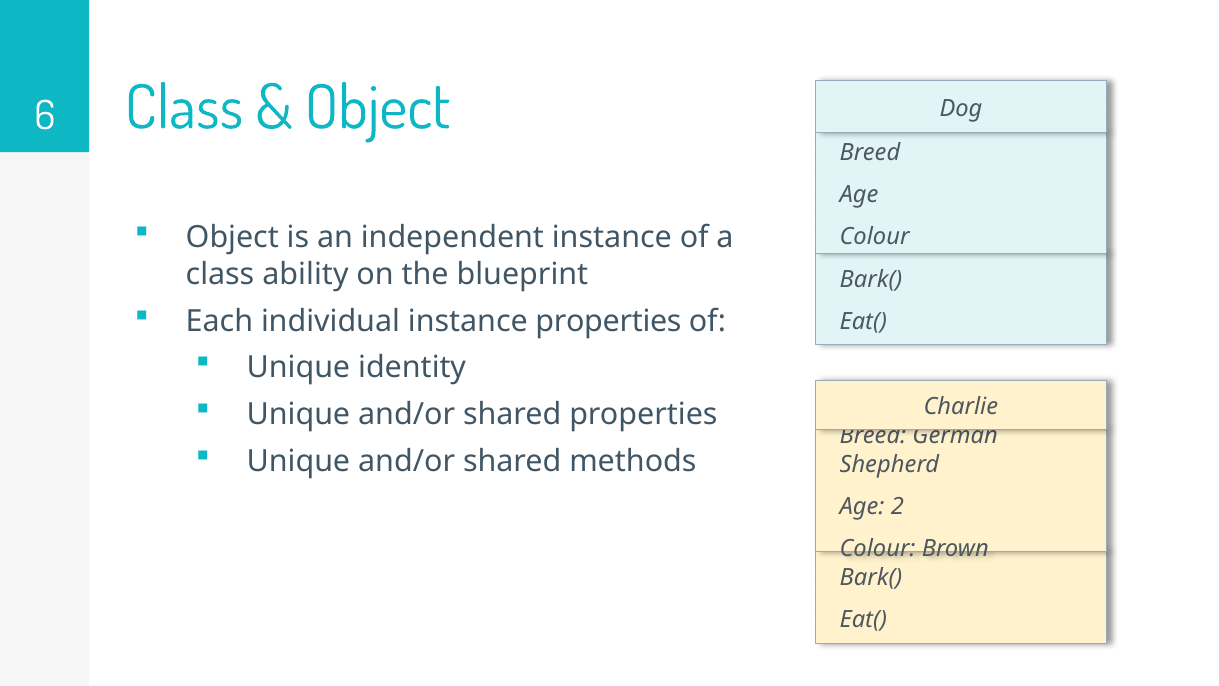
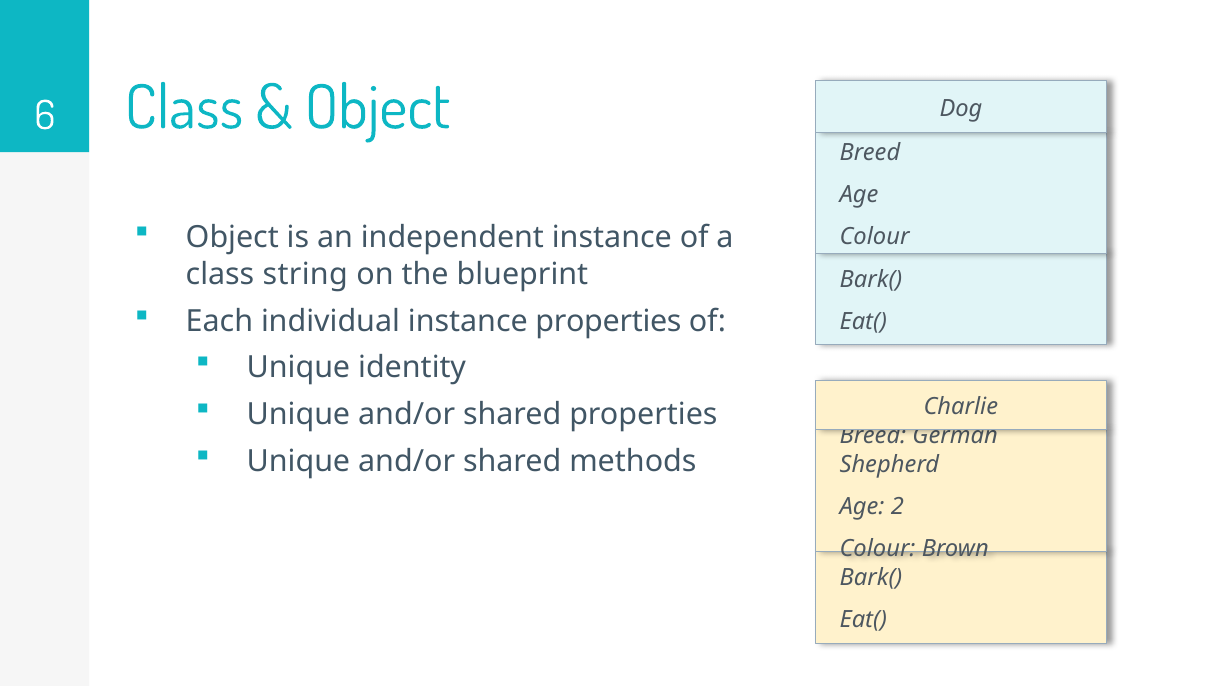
ability: ability -> string
